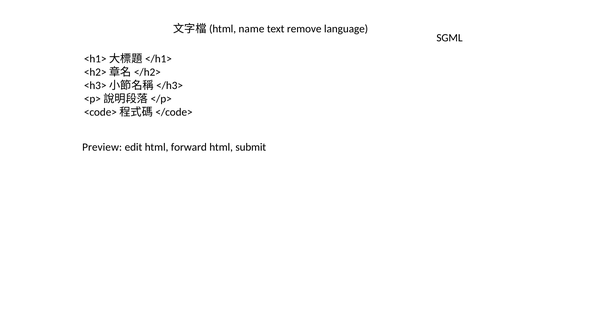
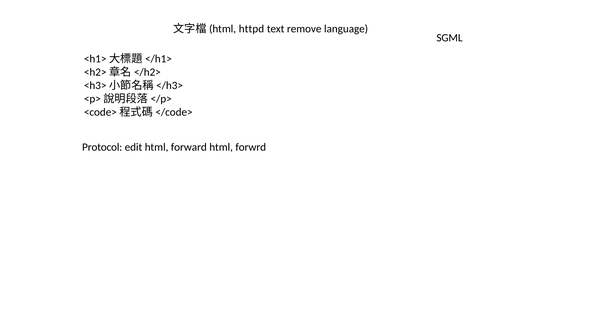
name: name -> httpd
Preview: Preview -> Protocol
submit: submit -> forwrd
